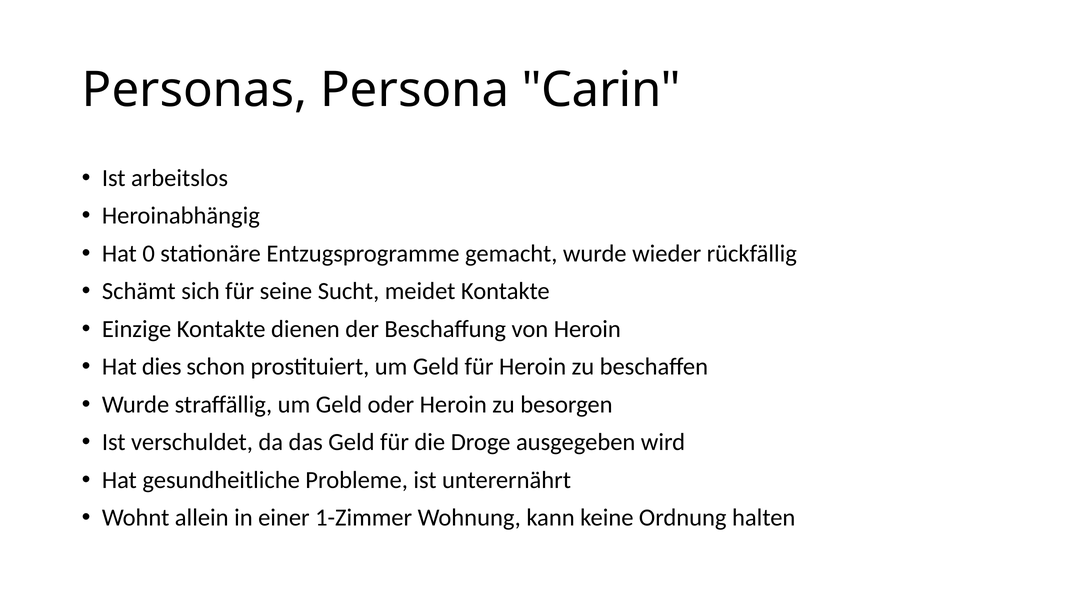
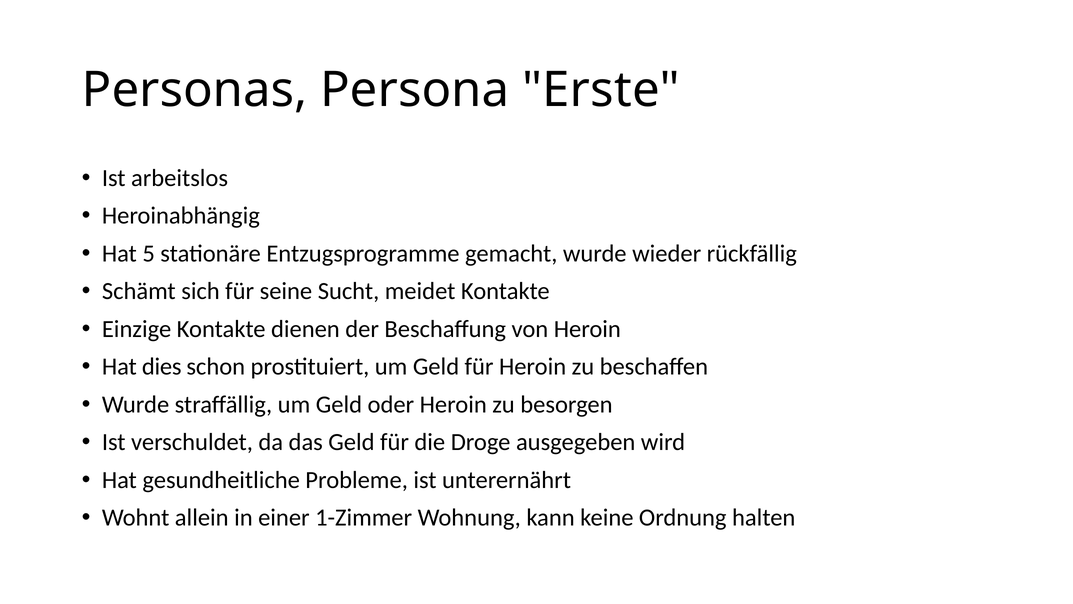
Carin: Carin -> Erste
0: 0 -> 5
